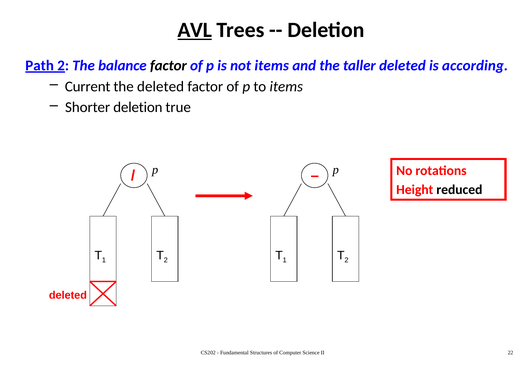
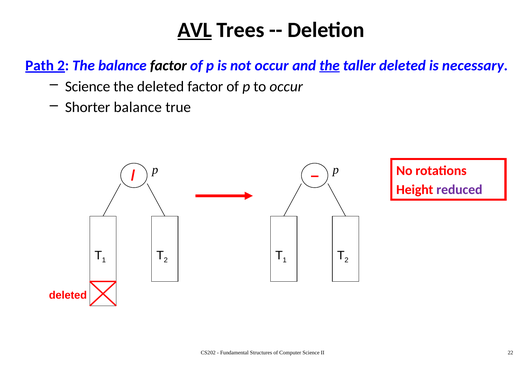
not items: items -> occur
the at (330, 65) underline: none -> present
according: according -> necessary
Current at (88, 86): Current -> Science
to items: items -> occur
Shorter deletion: deletion -> balance
reduced colour: black -> purple
